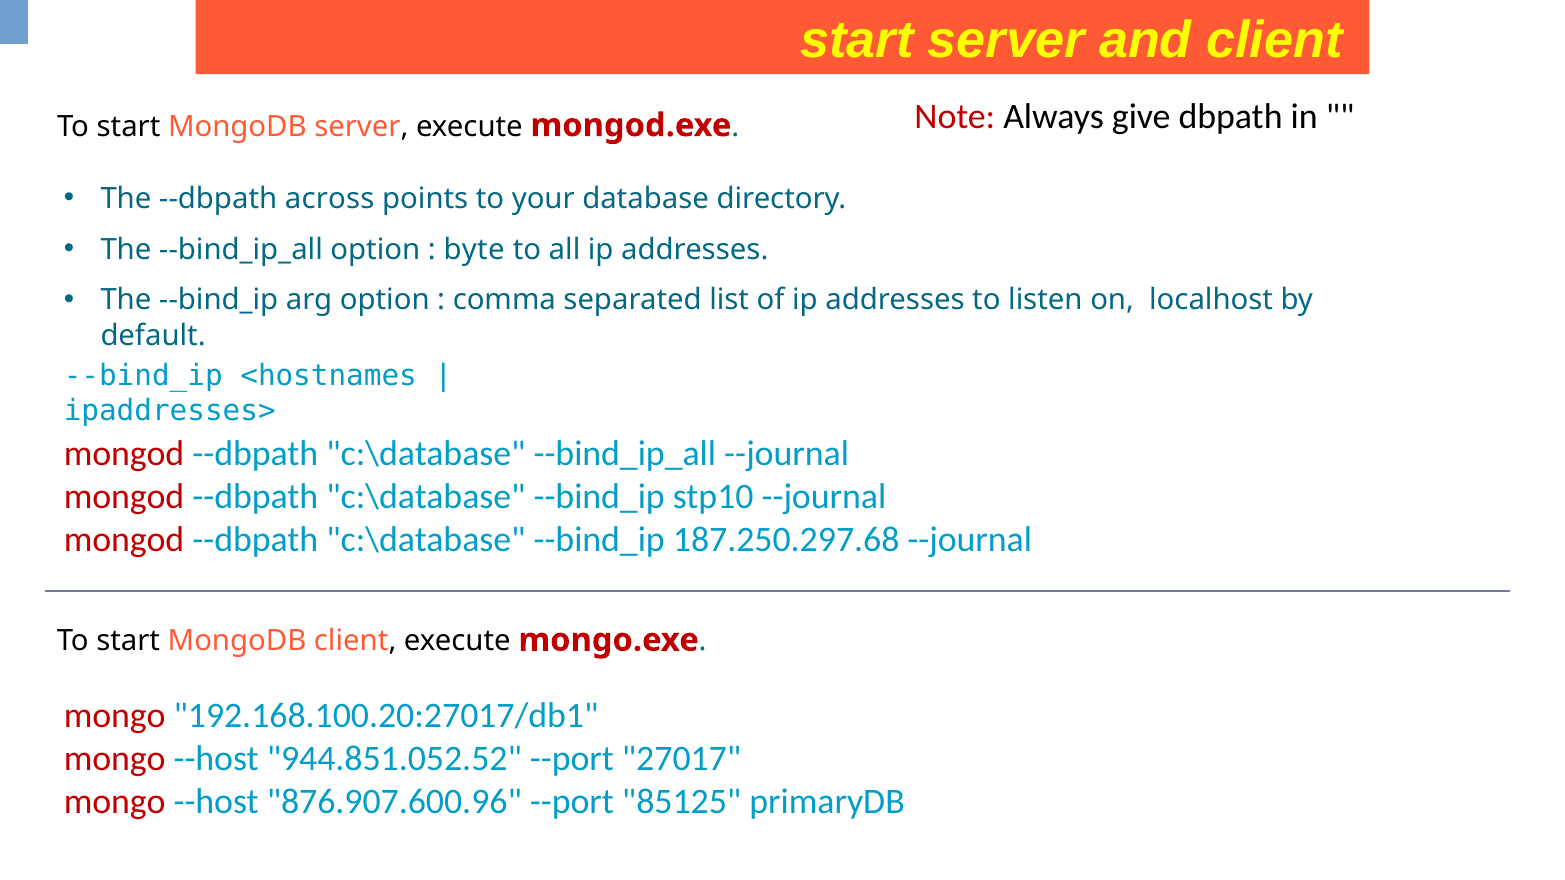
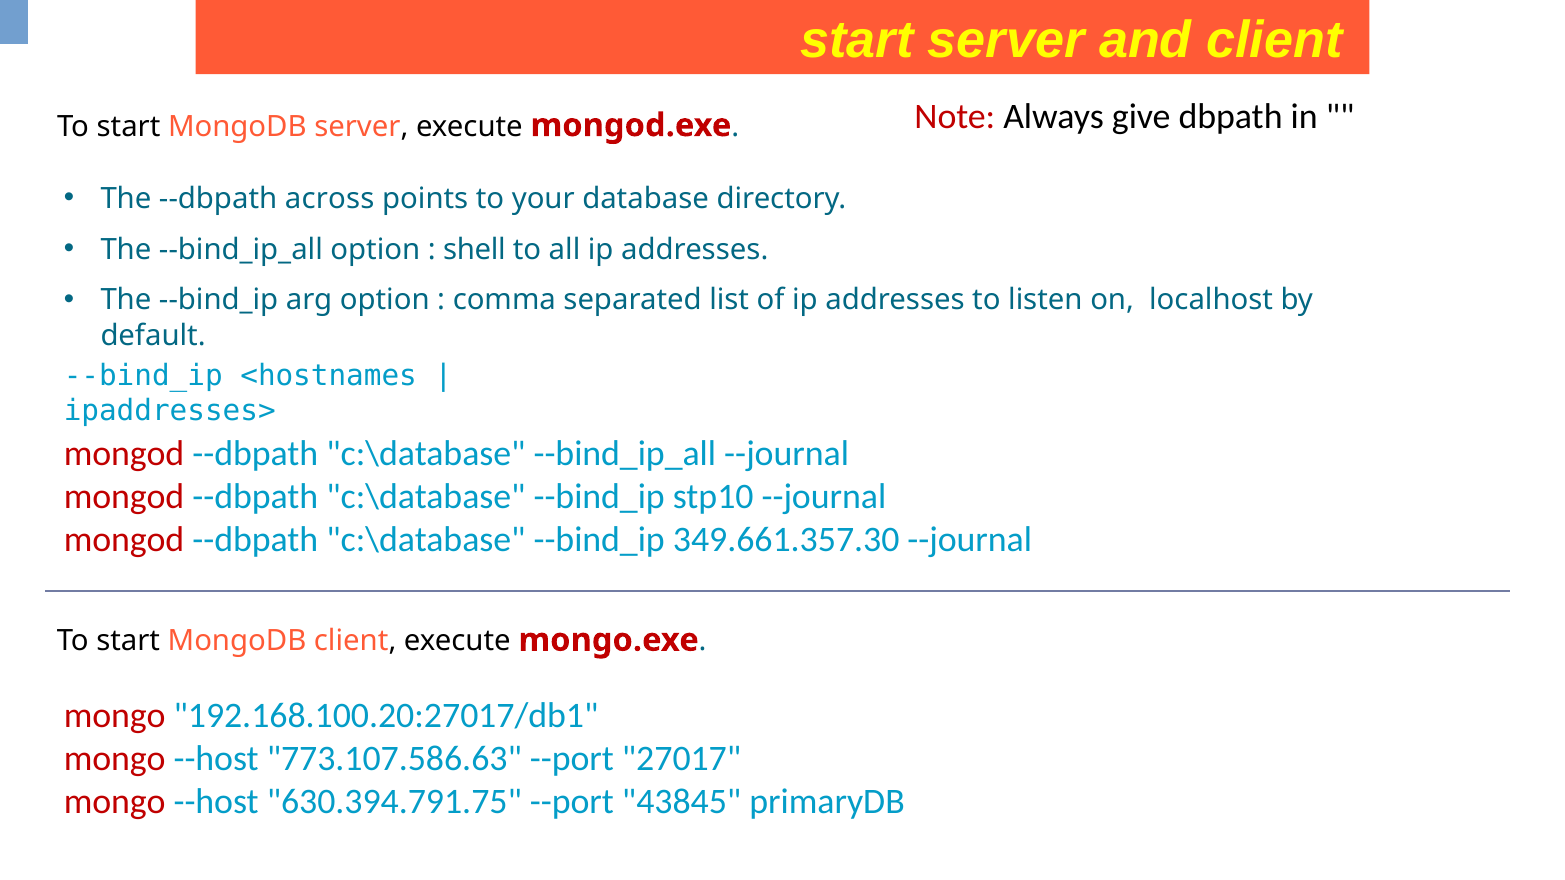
byte: byte -> shell
187.250.297.68: 187.250.297.68 -> 349.661.357.30
944.851.052.52: 944.851.052.52 -> 773.107.586.63
876.907.600.96: 876.907.600.96 -> 630.394.791.75
85125: 85125 -> 43845
